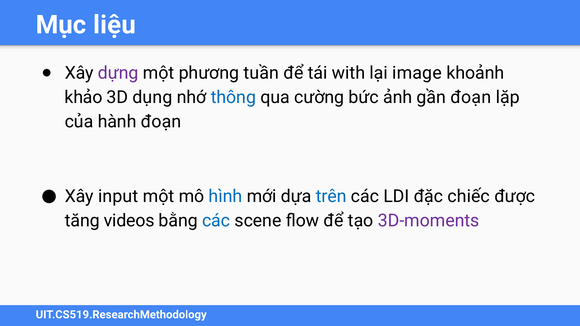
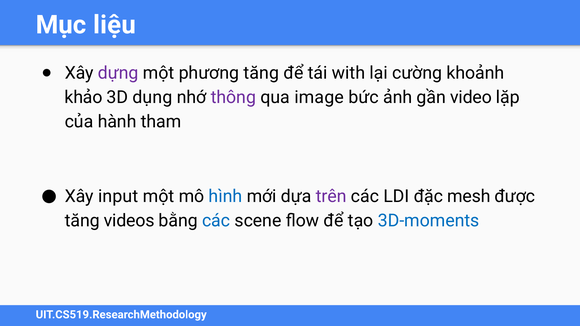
phương tuần: tuần -> tăng
image: image -> cường
thông colour: blue -> purple
cường: cường -> image
gần đoạn: đoạn -> video
hành đoạn: đoạn -> tham
trên colour: blue -> purple
chiếc: chiếc -> mesh
3D-moments colour: purple -> blue
